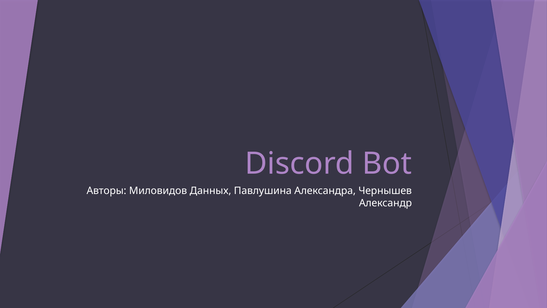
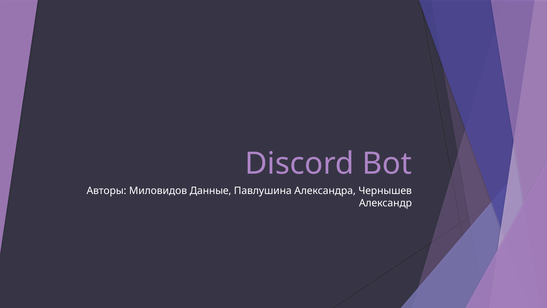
Данных: Данных -> Данные
